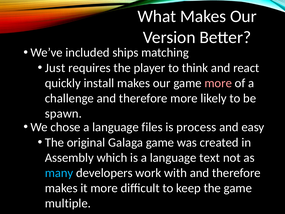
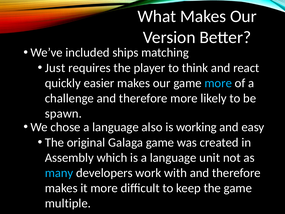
install: install -> easier
more at (218, 83) colour: pink -> light blue
files: files -> also
process: process -> working
text: text -> unit
